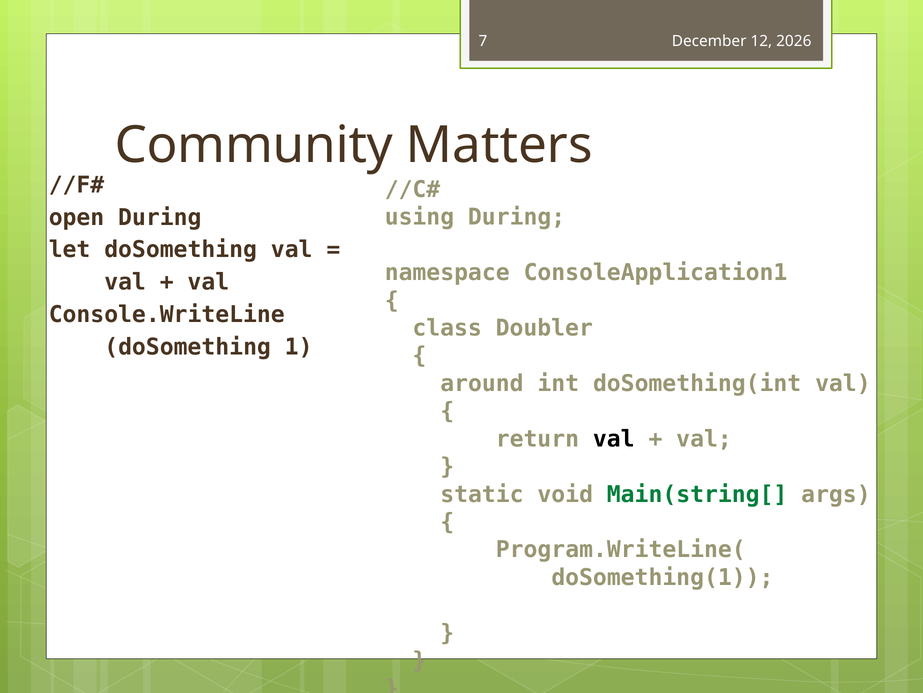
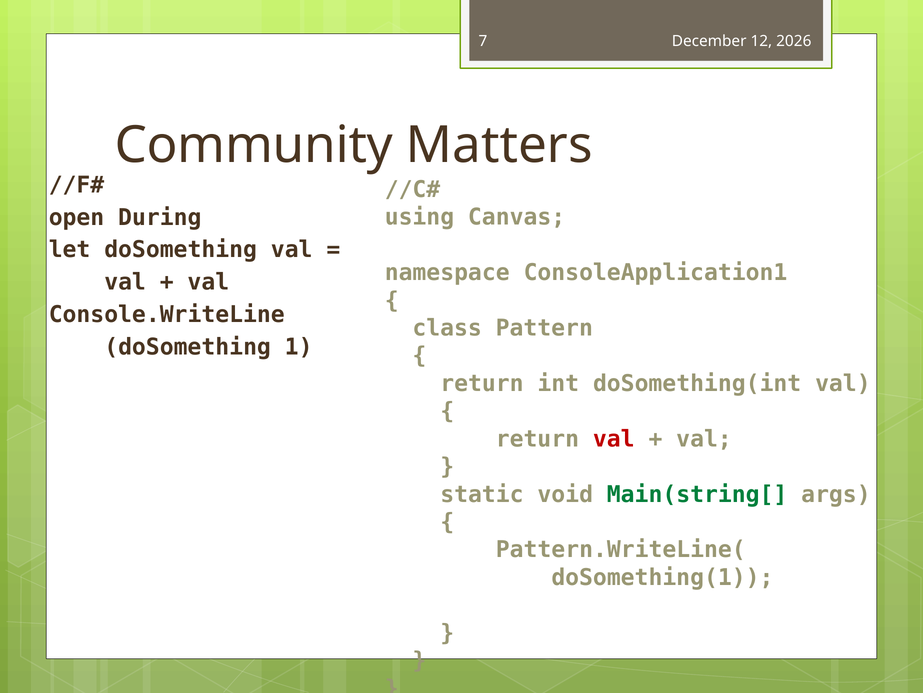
using During: During -> Canvas
Doubler: Doubler -> Pattern
around at (482, 383): around -> return
val at (614, 439) colour: black -> red
Program.WriteLine(: Program.WriteLine( -> Pattern.WriteLine(
